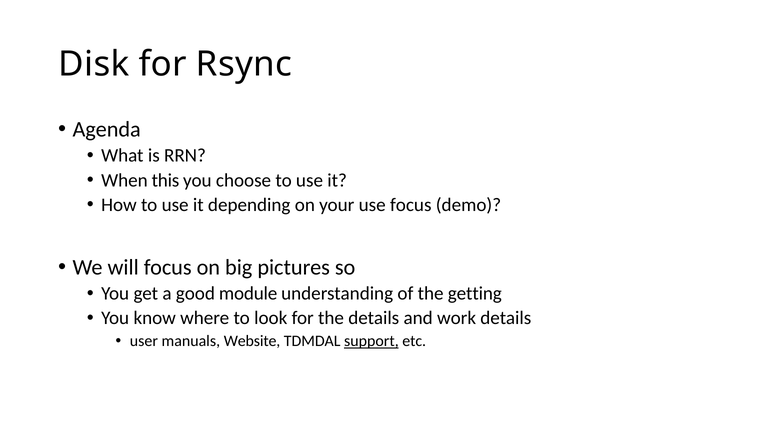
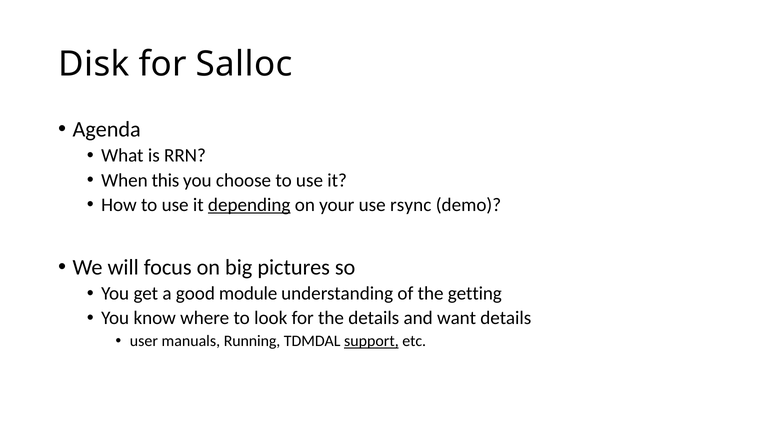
Rsync: Rsync -> Salloc
depending underline: none -> present
use focus: focus -> rsync
work: work -> want
Website: Website -> Running
